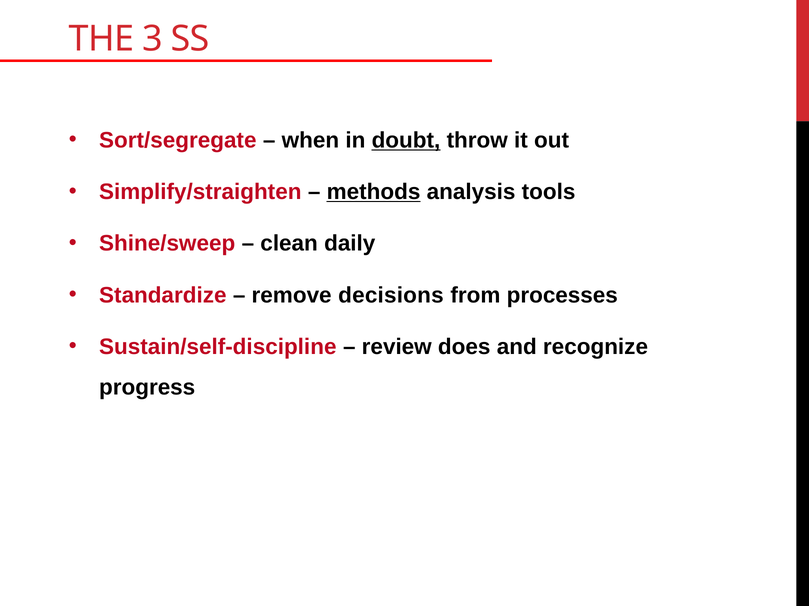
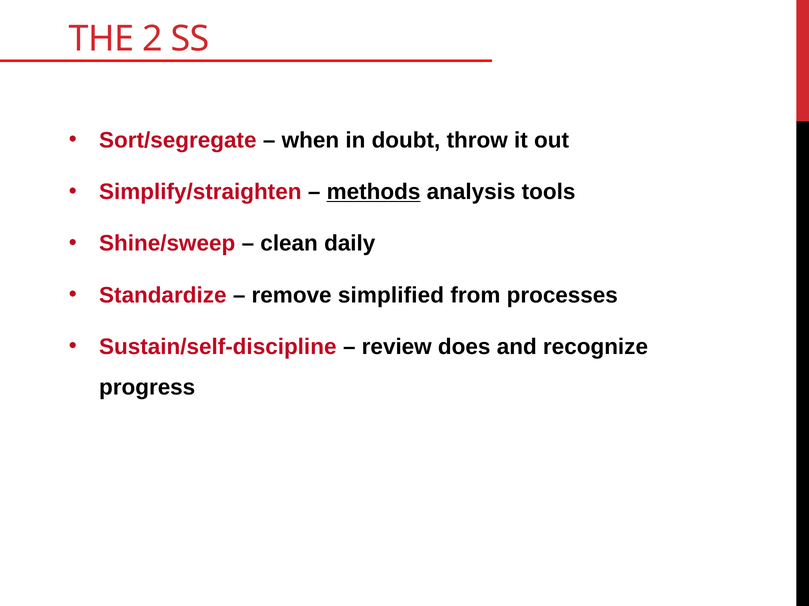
3: 3 -> 2
doubt underline: present -> none
decisions: decisions -> simplified
